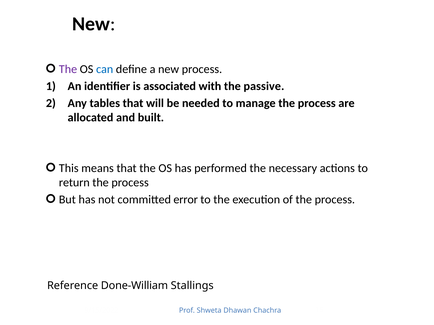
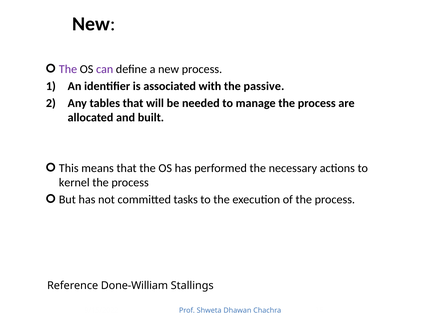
can colour: blue -> purple
return: return -> kernel
error: error -> tasks
